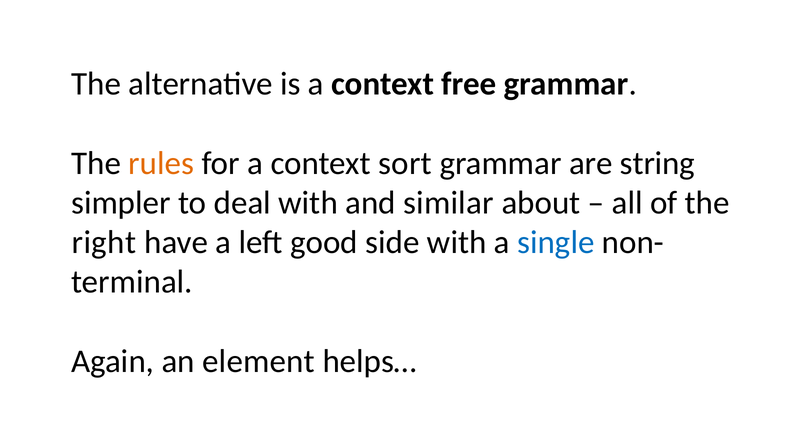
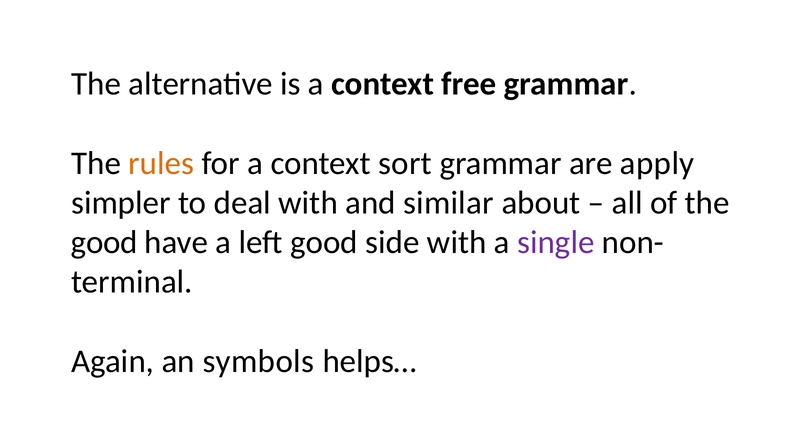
string: string -> apply
right at (104, 242): right -> good
single colour: blue -> purple
element: element -> symbols
